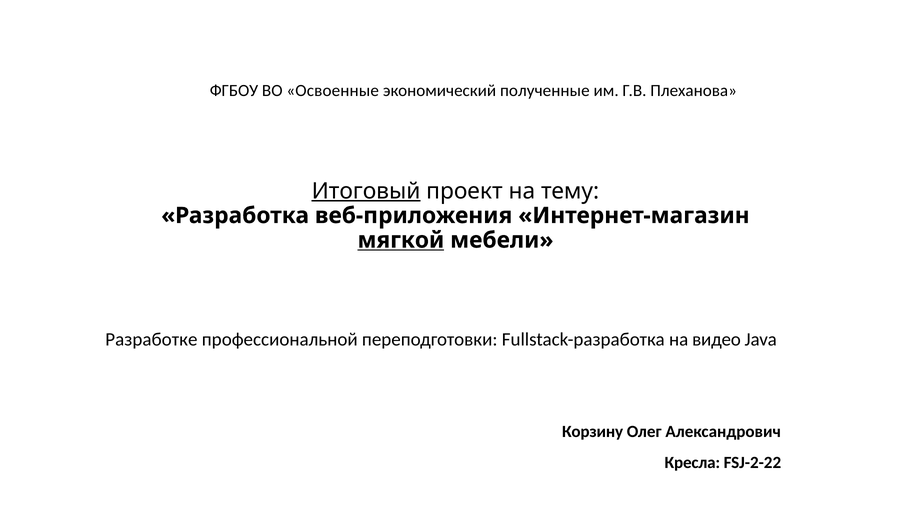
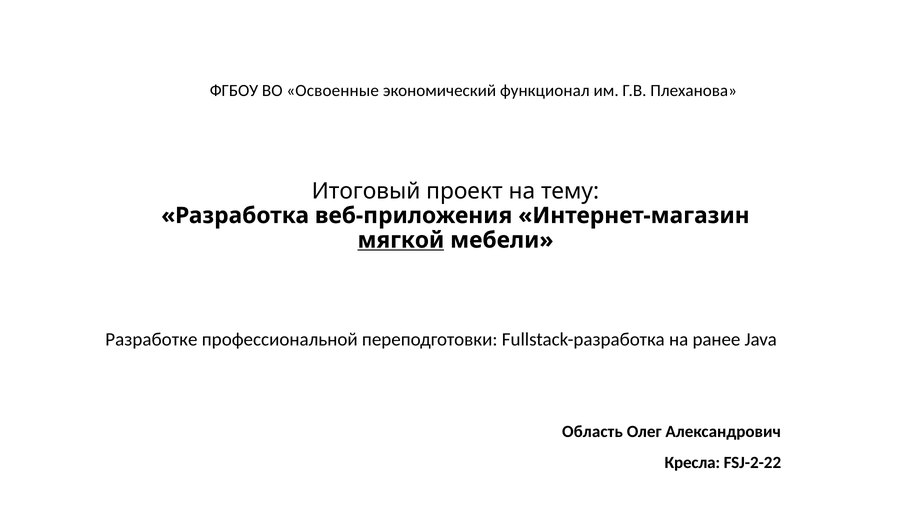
полученные: полученные -> функционал
Итоговый underline: present -> none
видео: видео -> ранее
Корзину: Корзину -> Область
